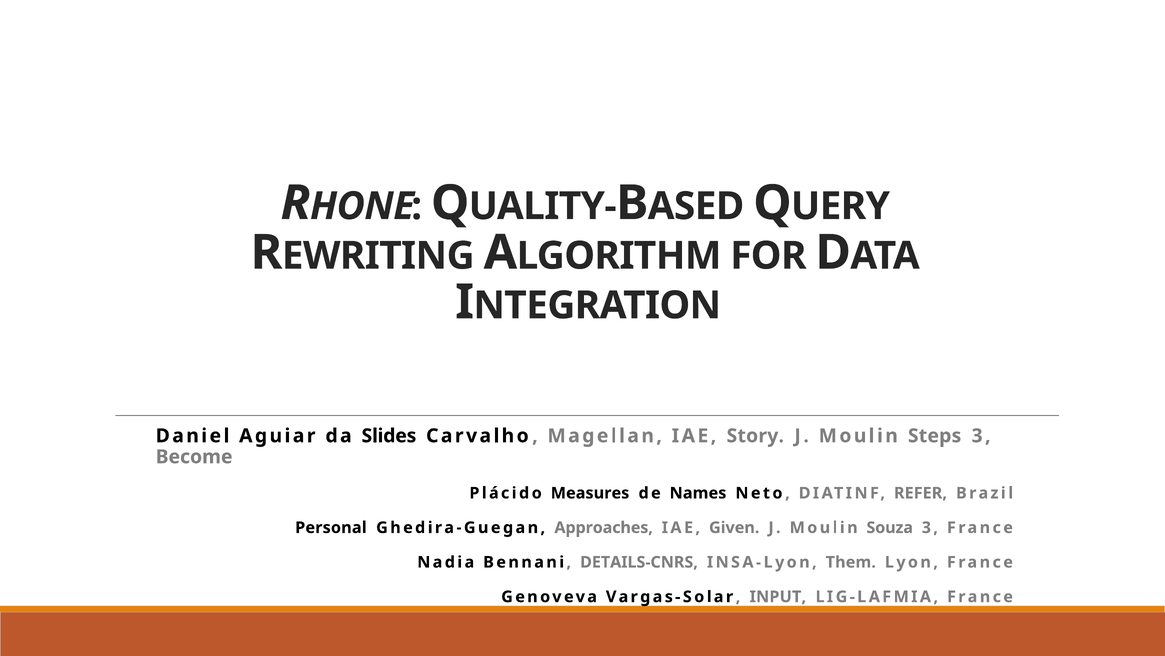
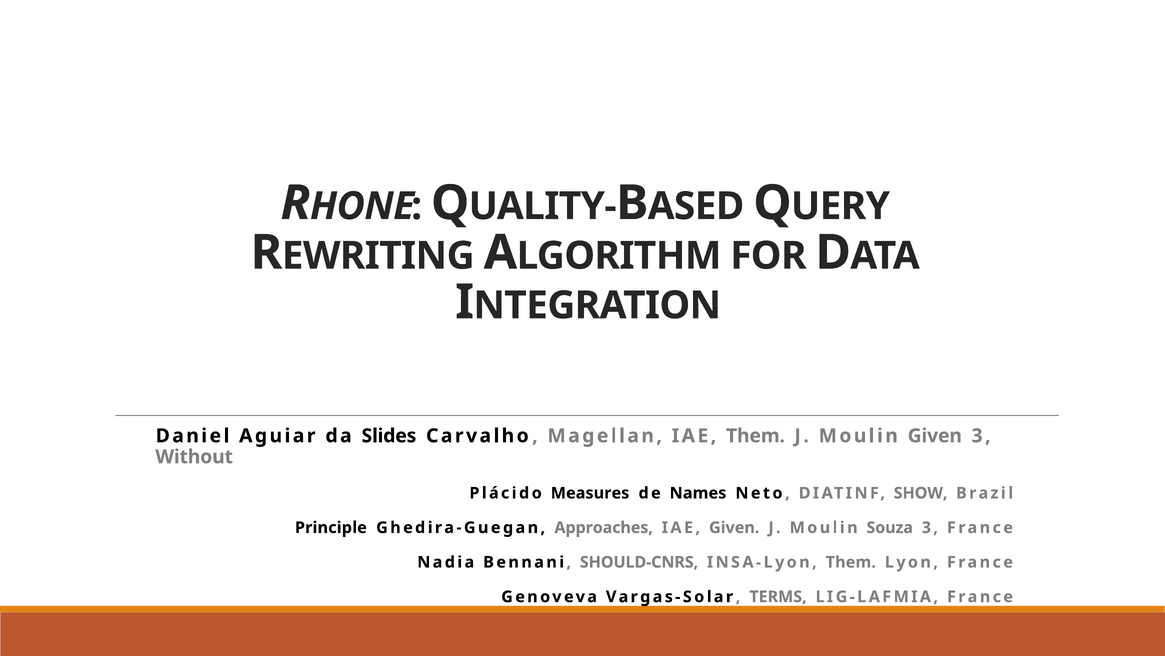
IAE Story: Story -> Them
Moulin Steps: Steps -> Given
Become: Become -> Without
REFER: REFER -> SHOW
Personal: Personal -> Principle
DETAILS-CNRS: DETAILS-CNRS -> SHOULD-CNRS
INPUT: INPUT -> TERMS
